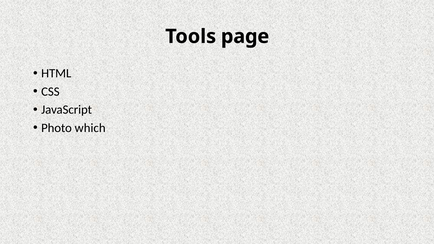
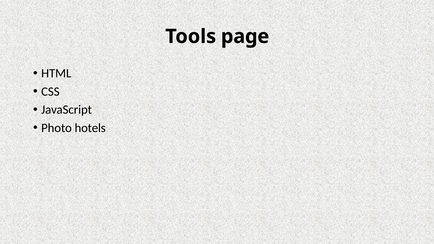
which: which -> hotels
